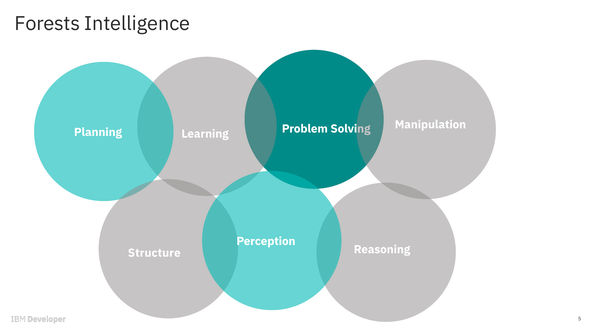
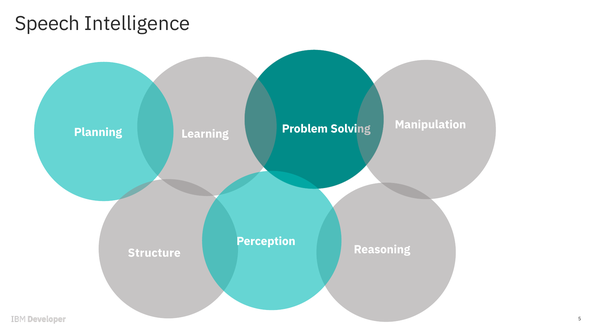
Forests: Forests -> Speech
